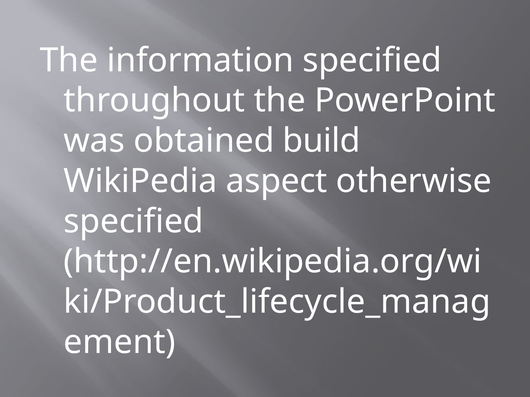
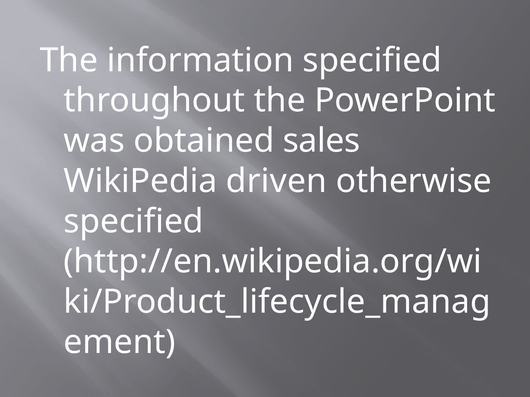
build: build -> sales
aspect: aspect -> driven
